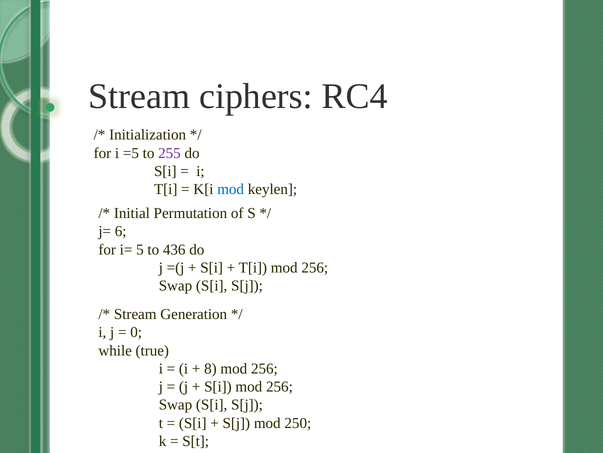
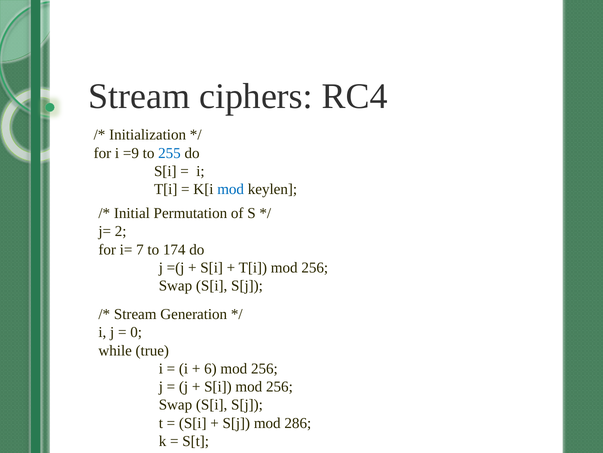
=5: =5 -> =9
255 colour: purple -> blue
6: 6 -> 2
5: 5 -> 7
436: 436 -> 174
8: 8 -> 6
250: 250 -> 286
